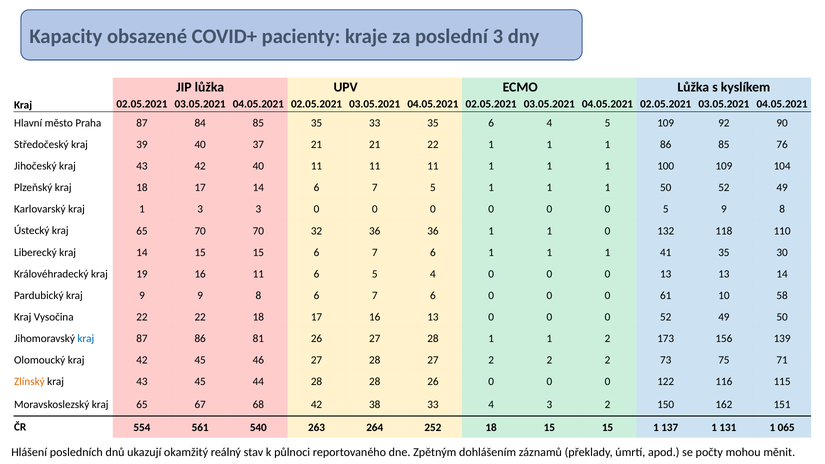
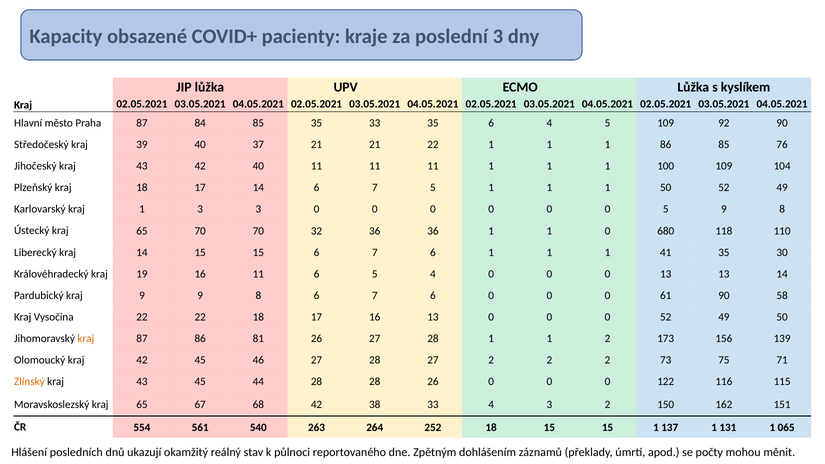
132: 132 -> 680
61 10: 10 -> 90
kraj at (86, 339) colour: blue -> orange
